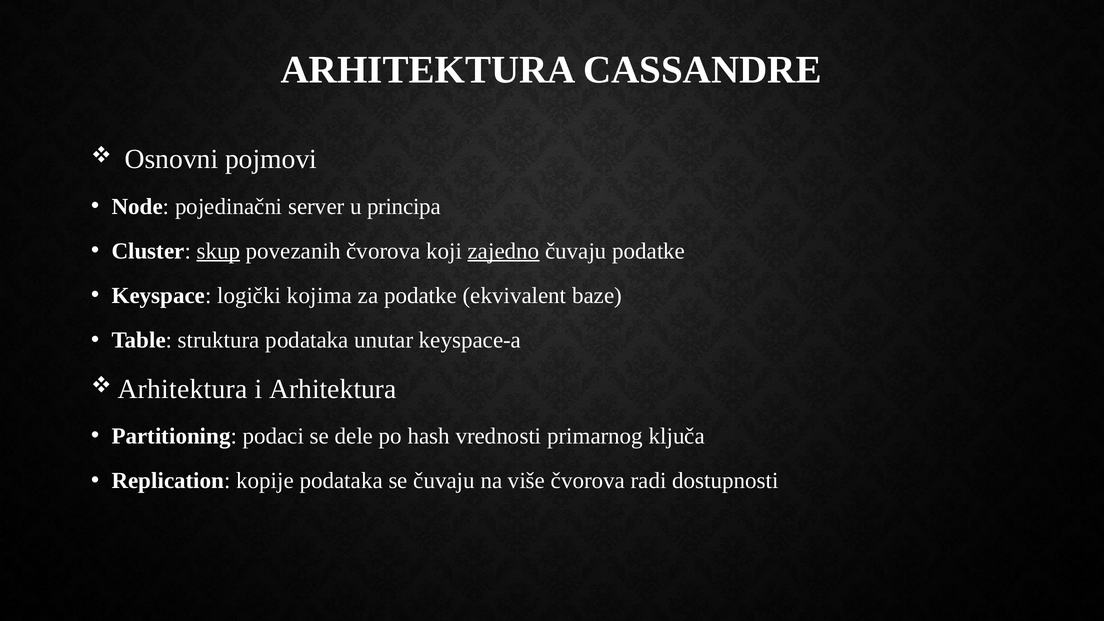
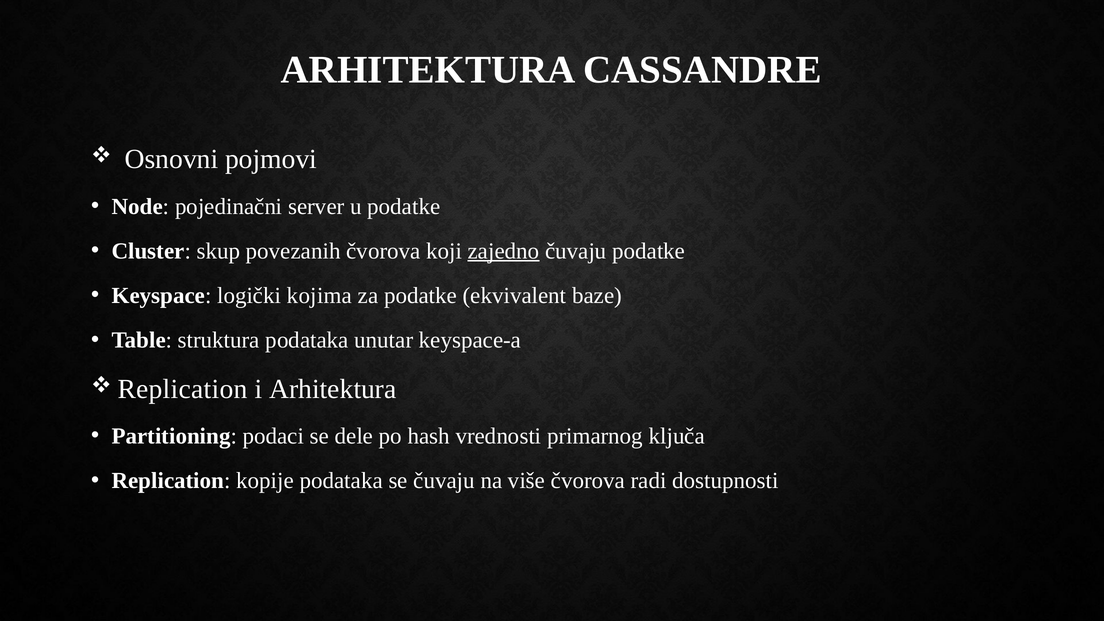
u principa: principa -> podatke
skup underline: present -> none
Arhitektura at (183, 389): Arhitektura -> Replication
